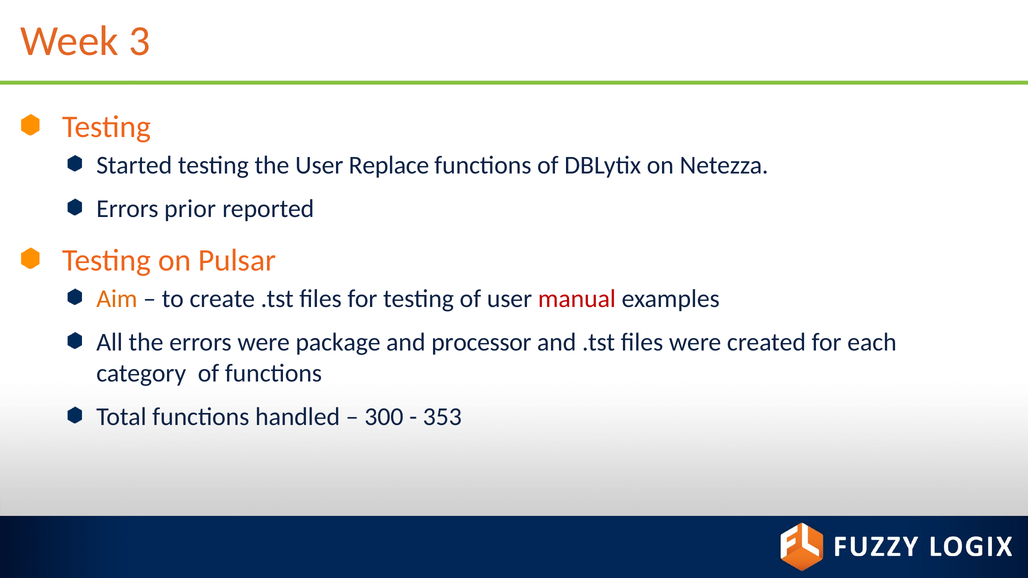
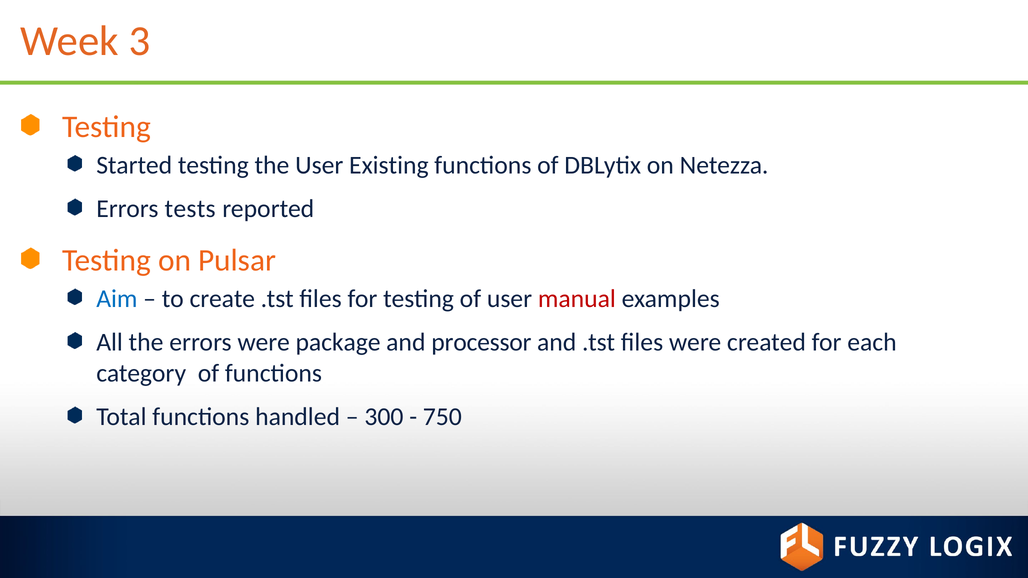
Replace: Replace -> Existing
prior: prior -> tests
Aim colour: orange -> blue
353: 353 -> 750
